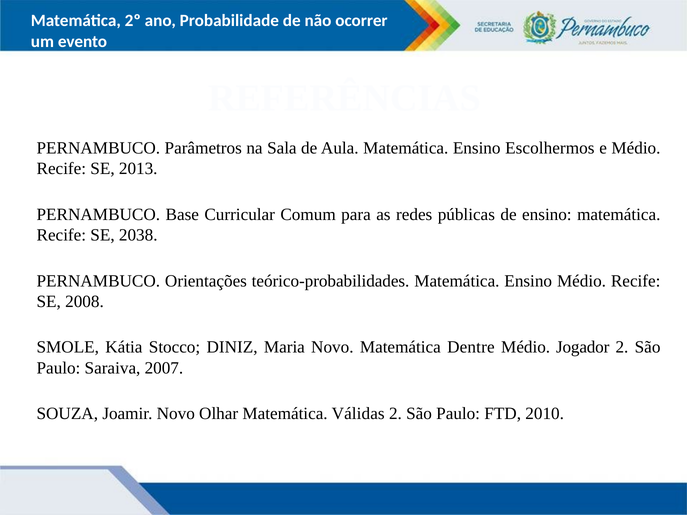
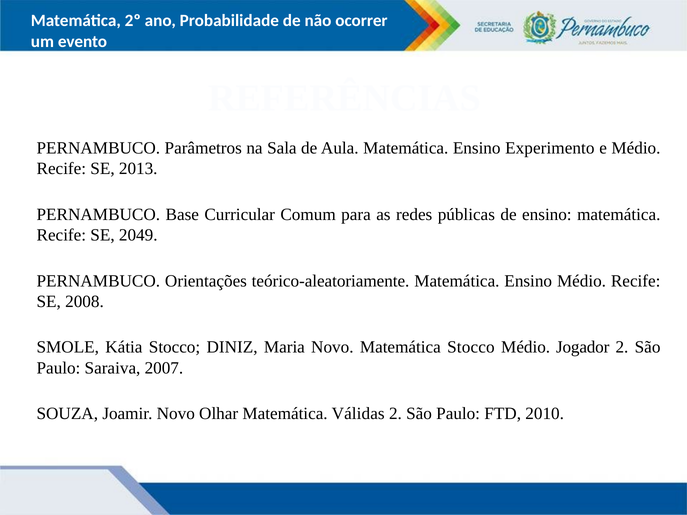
Escolhermos: Escolhermos -> Experimento
2038: 2038 -> 2049
teórico-probabilidades: teórico-probabilidades -> teórico-aleatoriamente
Matemática Dentre: Dentre -> Stocco
